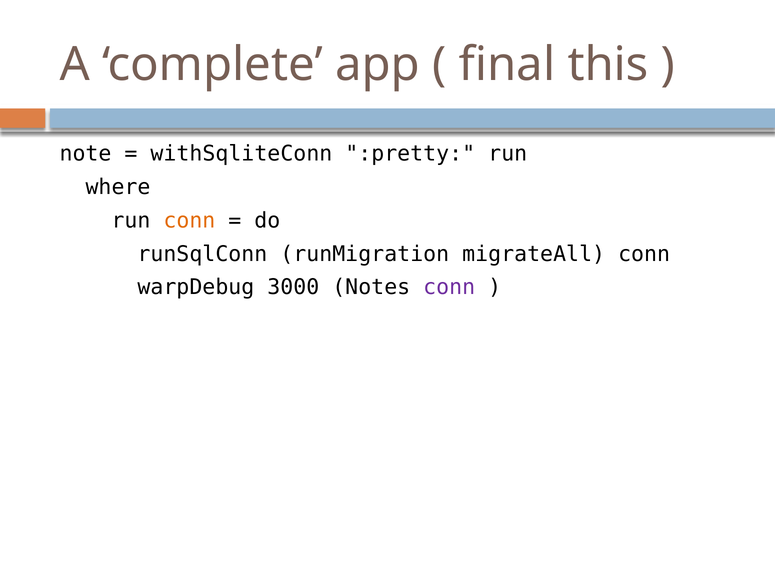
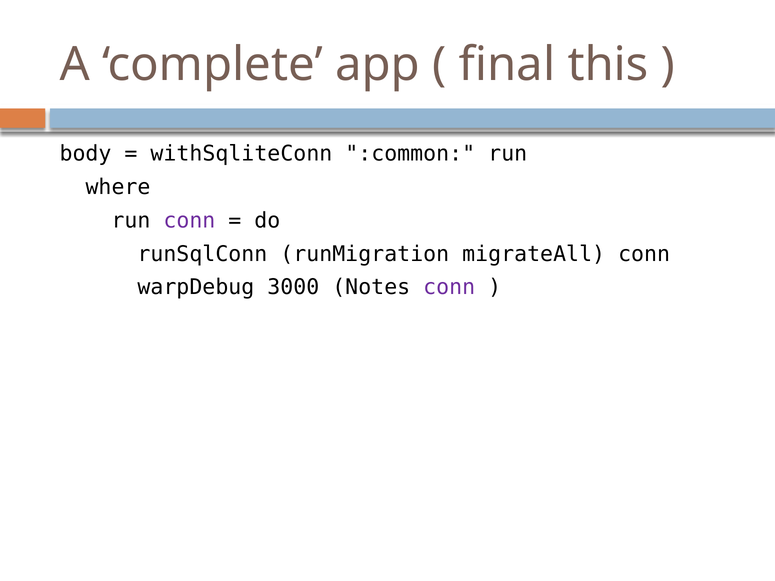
note: note -> body
:pretty: :pretty -> :common
conn at (189, 221) colour: orange -> purple
